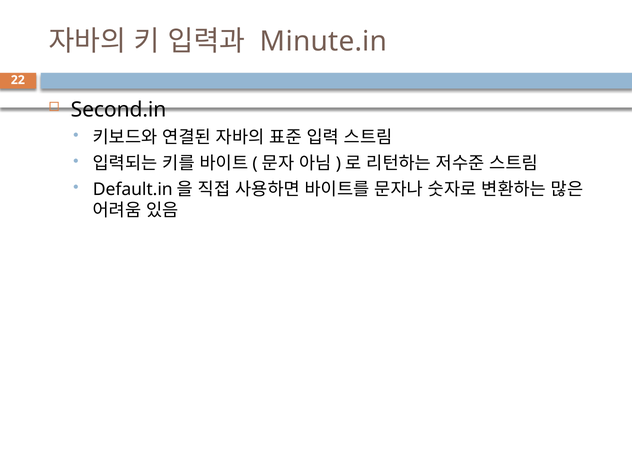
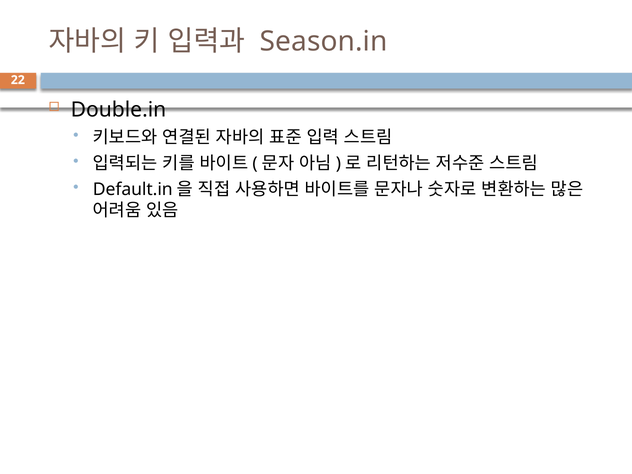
Minute.in: Minute.in -> Season.in
Second.in: Second.in -> Double.in
